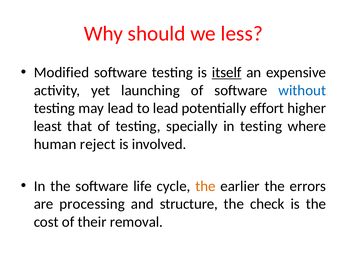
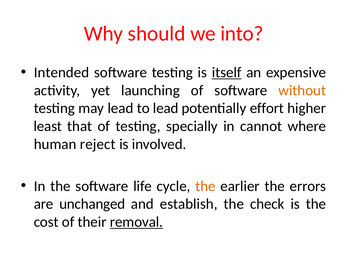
less: less -> into
Modified: Modified -> Intended
without colour: blue -> orange
in testing: testing -> cannot
processing: processing -> unchanged
structure: structure -> establish
removal underline: none -> present
